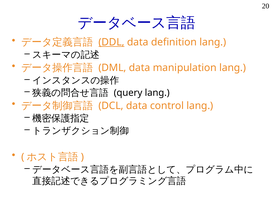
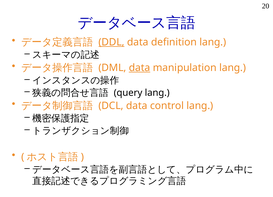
data at (140, 68) underline: none -> present
